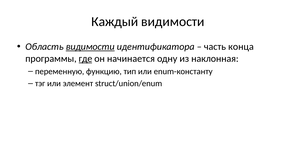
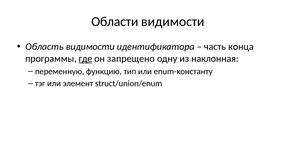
Каждый: Каждый -> Области
видимости at (90, 47) underline: present -> none
начинается: начинается -> запрещено
